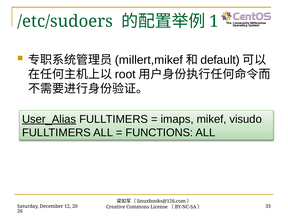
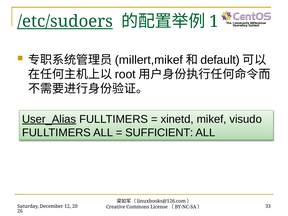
/etc/sudoers underline: none -> present
imaps: imaps -> xinetd
FUNCTIONS: FUNCTIONS -> SUFFICIENT
